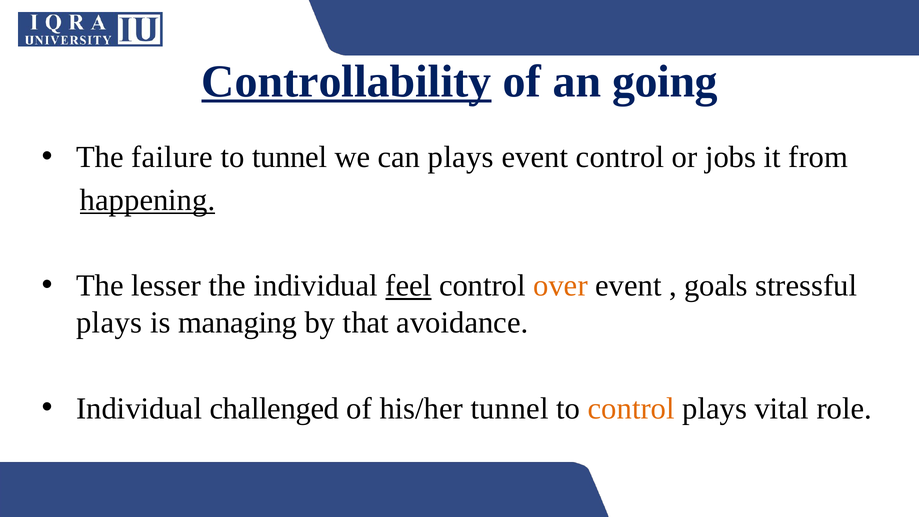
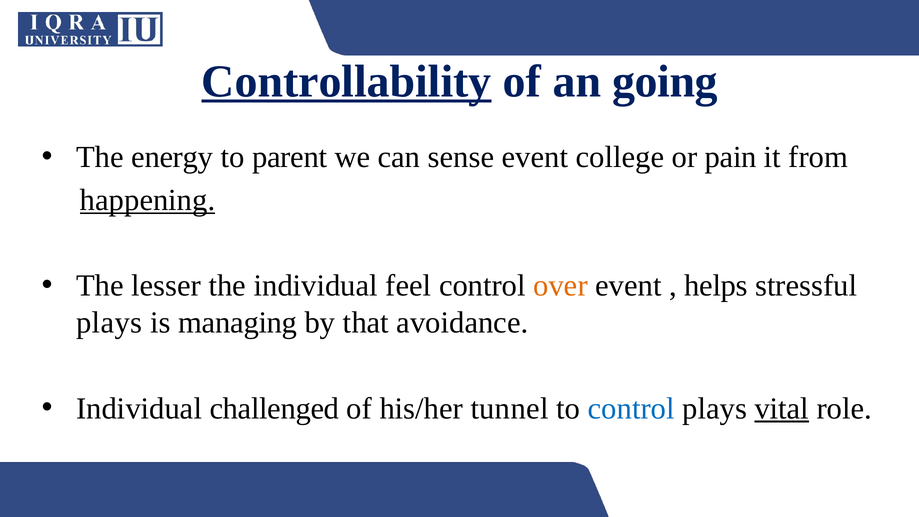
failure: failure -> energy
to tunnel: tunnel -> parent
can plays: plays -> sense
event control: control -> college
jobs: jobs -> pain
feel underline: present -> none
goals: goals -> helps
control at (631, 408) colour: orange -> blue
vital underline: none -> present
